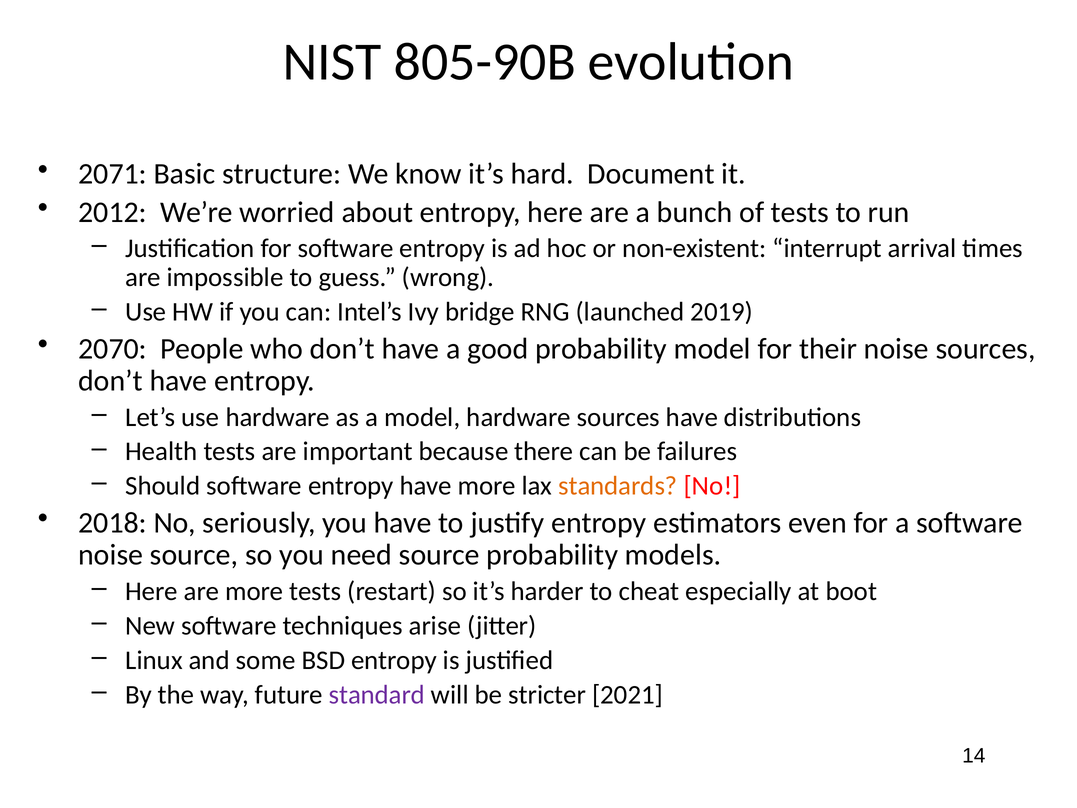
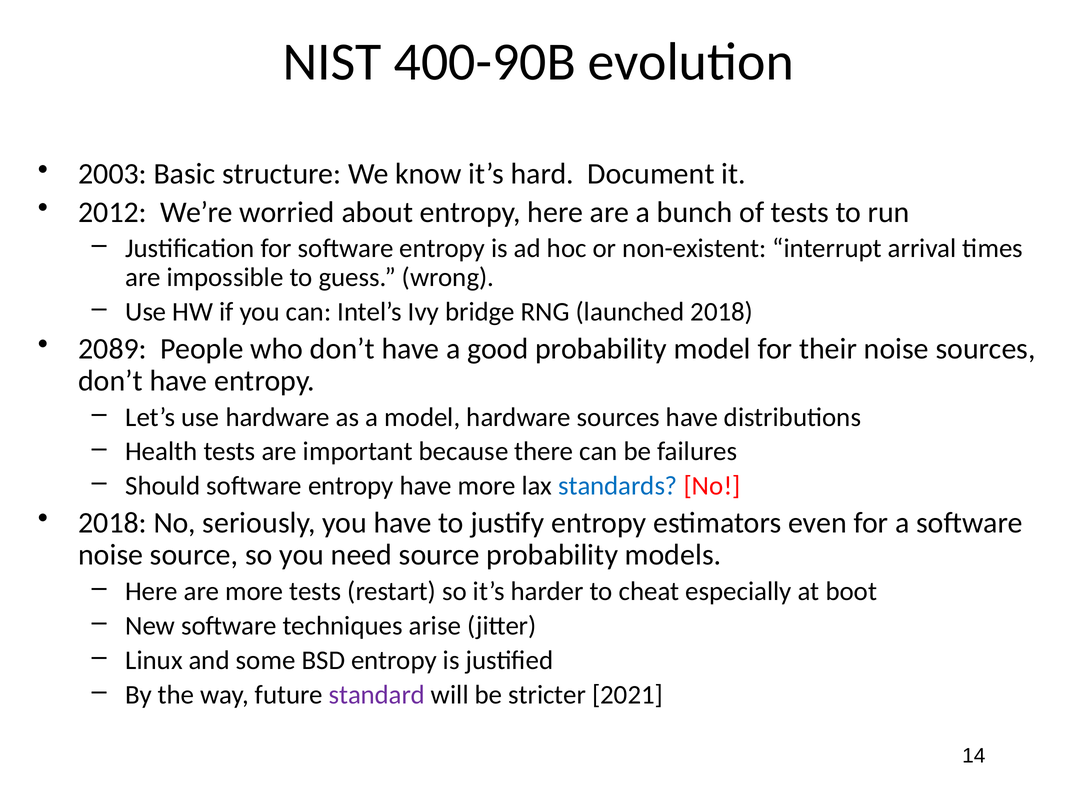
805-90B: 805-90B -> 400-90B
2071: 2071 -> 2003
launched 2019: 2019 -> 2018
2070: 2070 -> 2089
standards colour: orange -> blue
